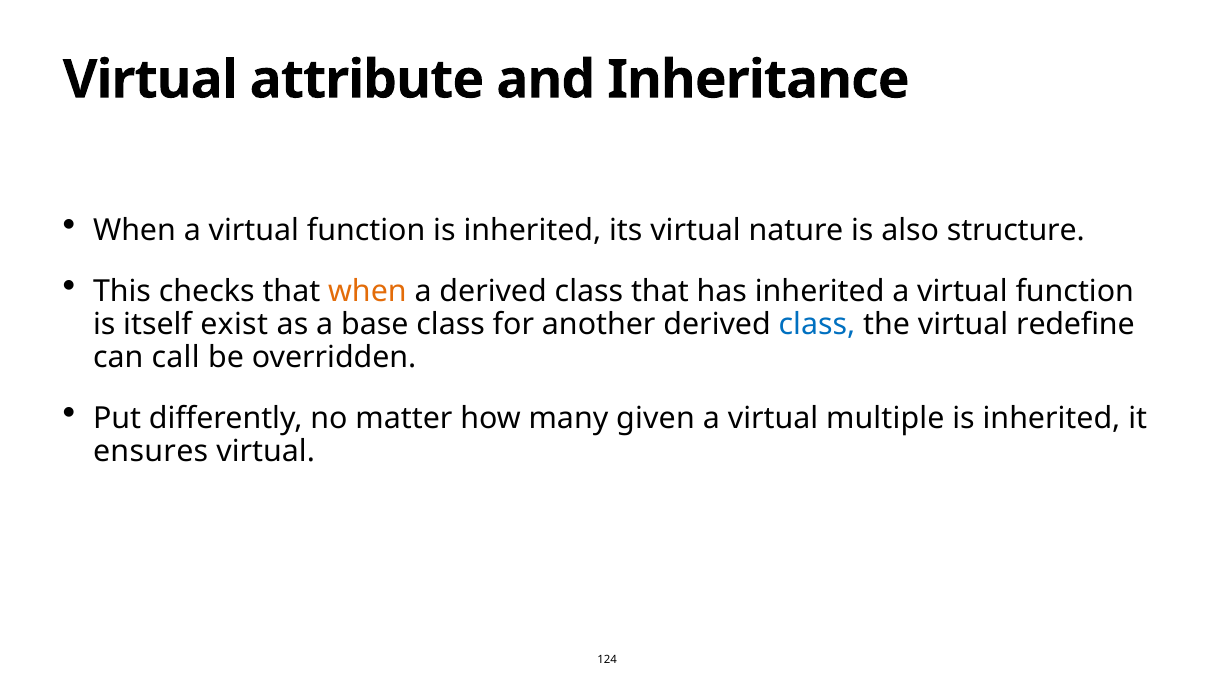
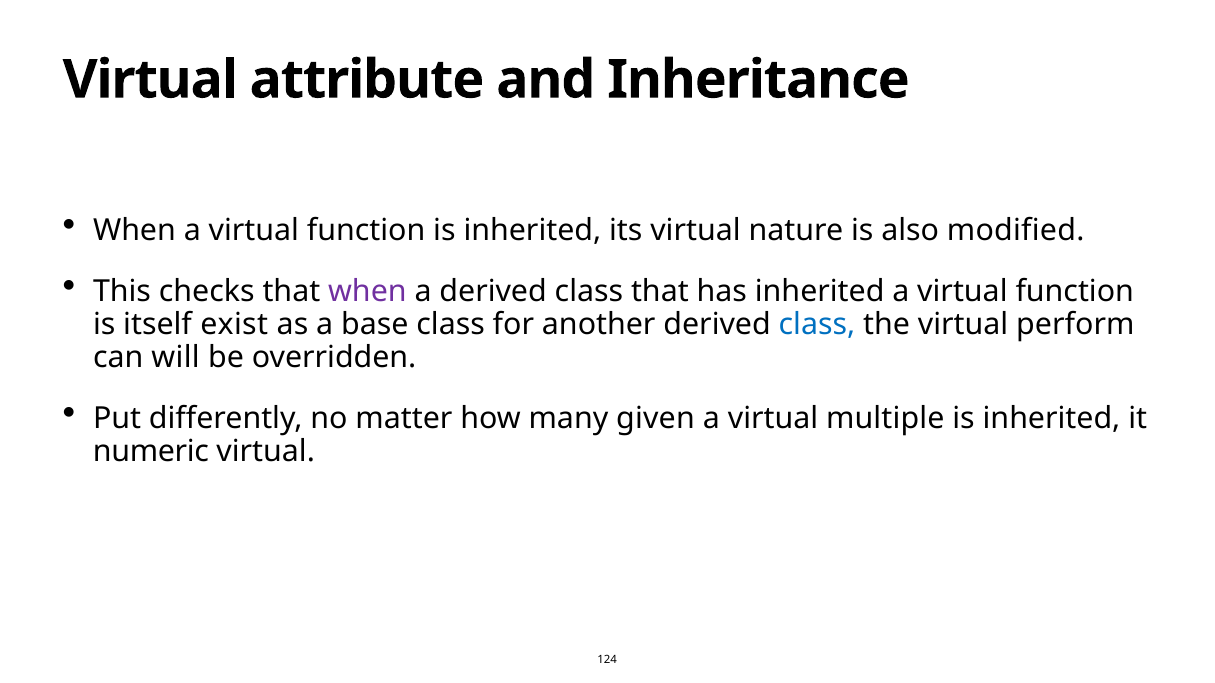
structure: structure -> modified
when at (367, 292) colour: orange -> purple
redefine: redefine -> perform
call: call -> will
ensures: ensures -> numeric
